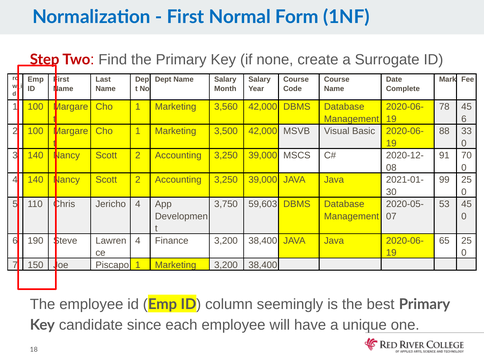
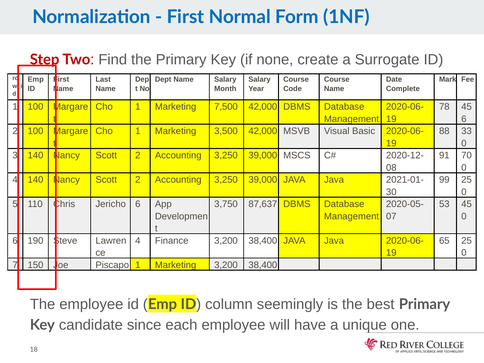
3,560: 3,560 -> 7,500
Jericho 4: 4 -> 6
59,603: 59,603 -> 87,637
